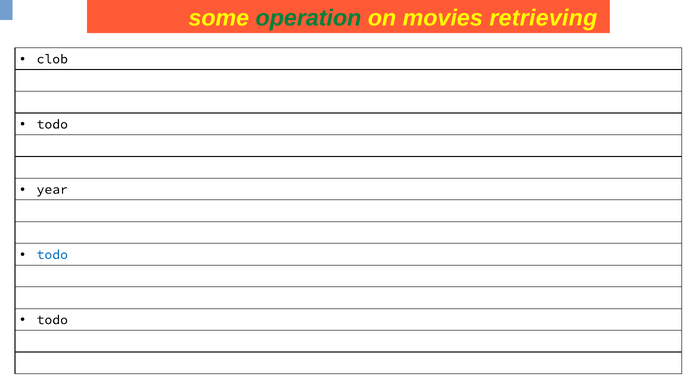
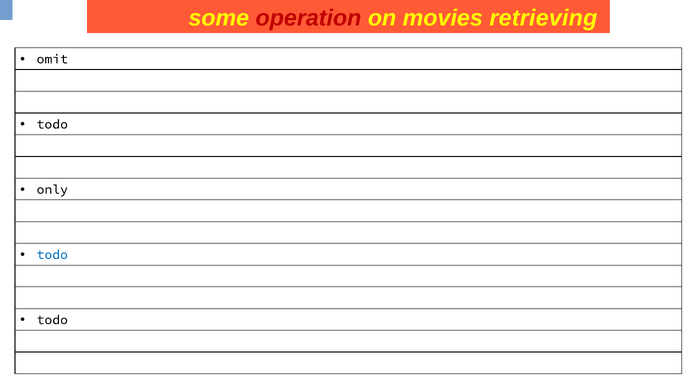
operation colour: green -> red
clob: clob -> omit
year: year -> only
